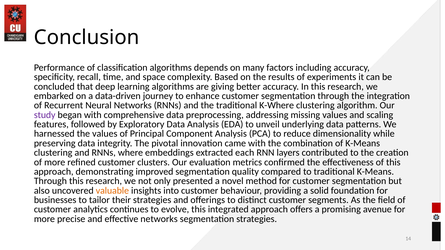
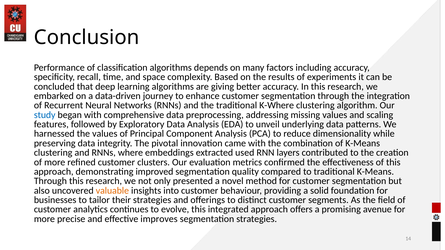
study colour: purple -> blue
each: each -> used
effective networks: networks -> improves
